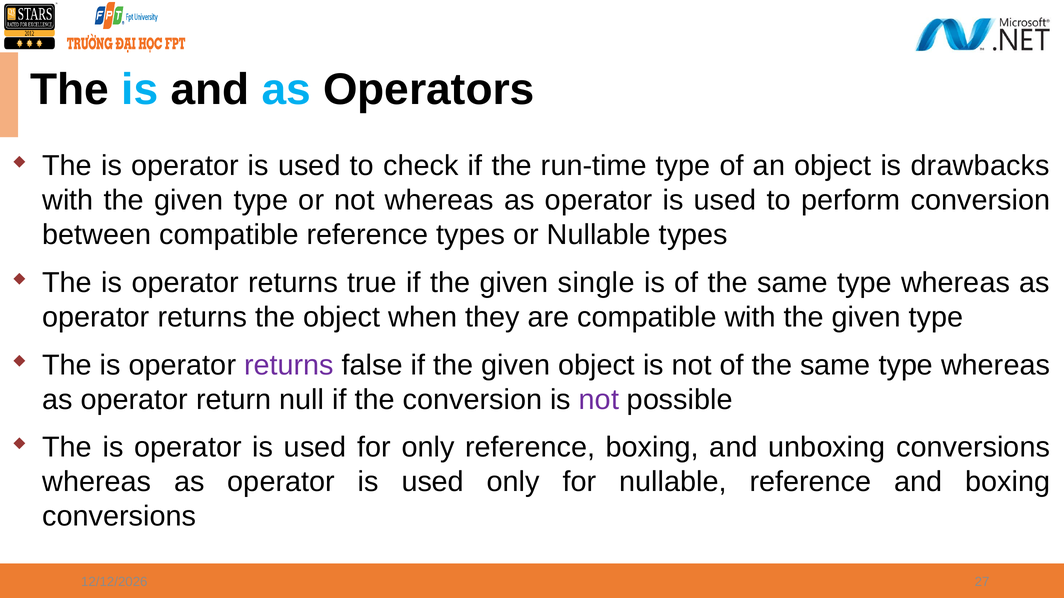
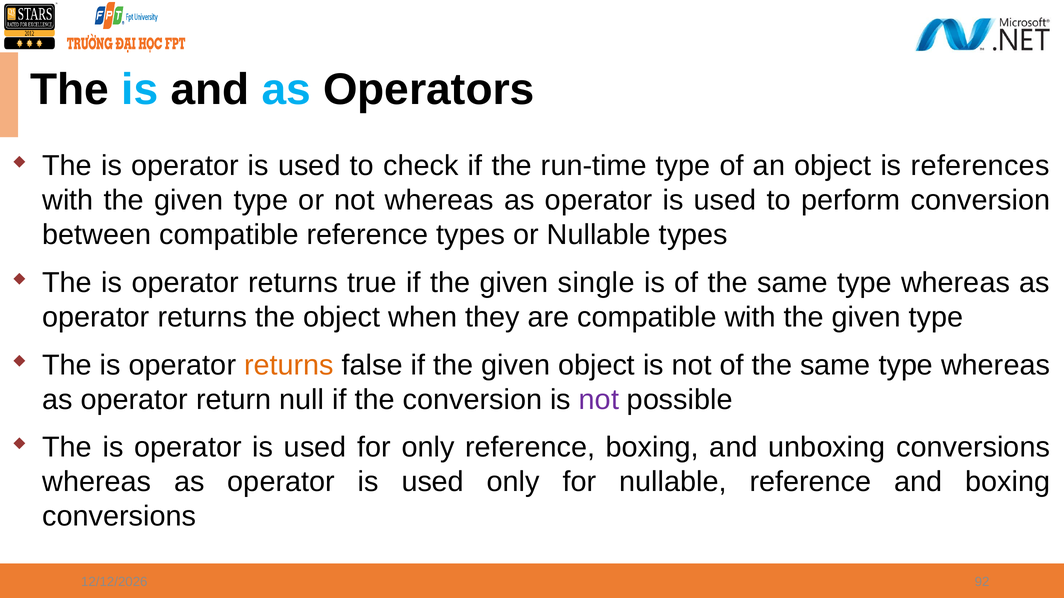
drawbacks: drawbacks -> references
returns at (289, 365) colour: purple -> orange
27: 27 -> 92
